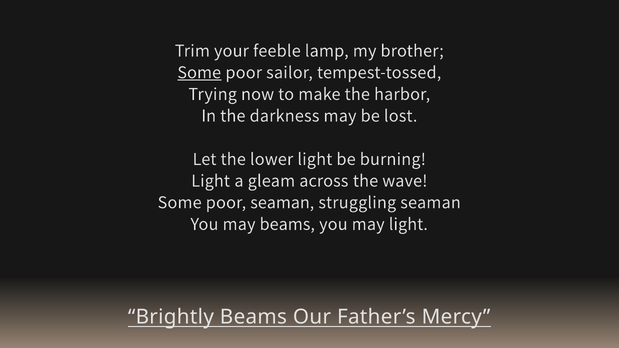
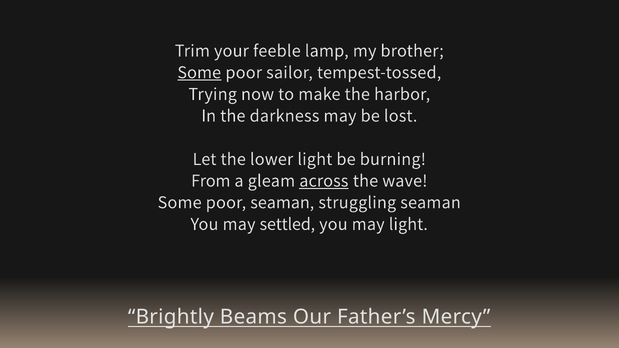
Light at (211, 181): Light -> From
across underline: none -> present
may beams: beams -> settled
